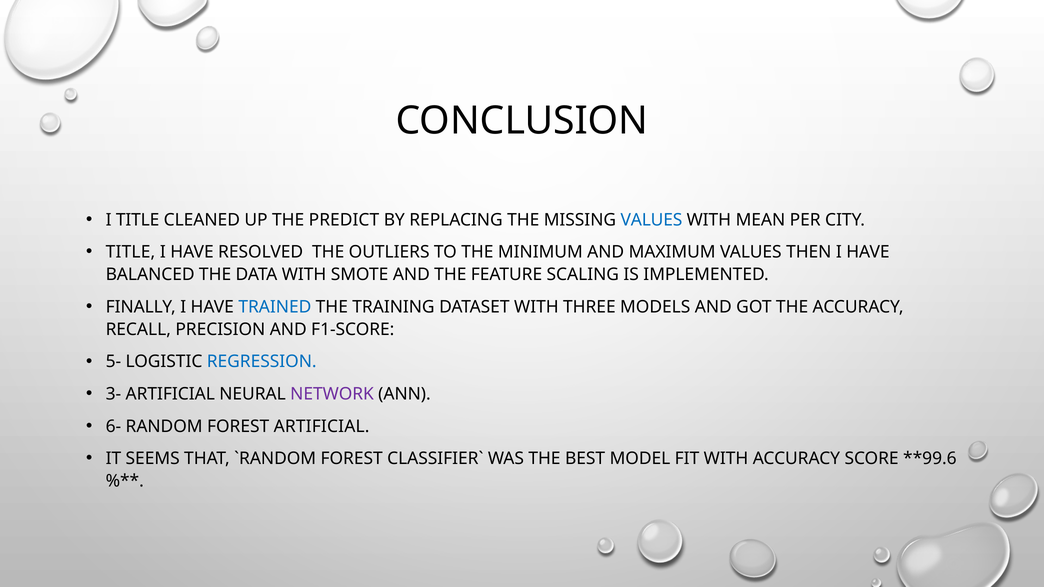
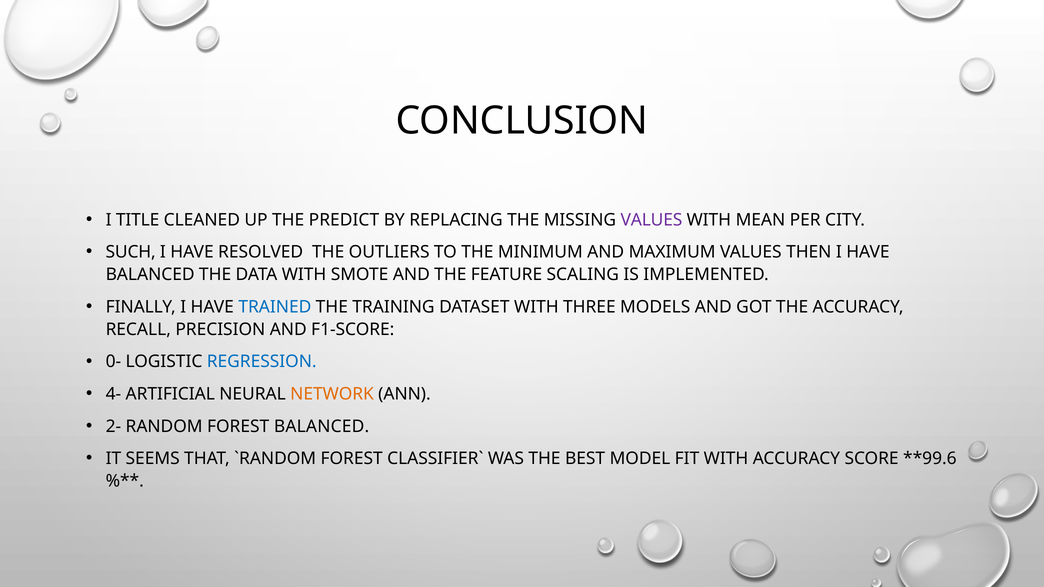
VALUES at (651, 220) colour: blue -> purple
TITLE at (130, 252): TITLE -> SUCH
5-: 5- -> 0-
3-: 3- -> 4-
NETWORK colour: purple -> orange
6-: 6- -> 2-
FOREST ARTIFICIAL: ARTIFICIAL -> BALANCED
